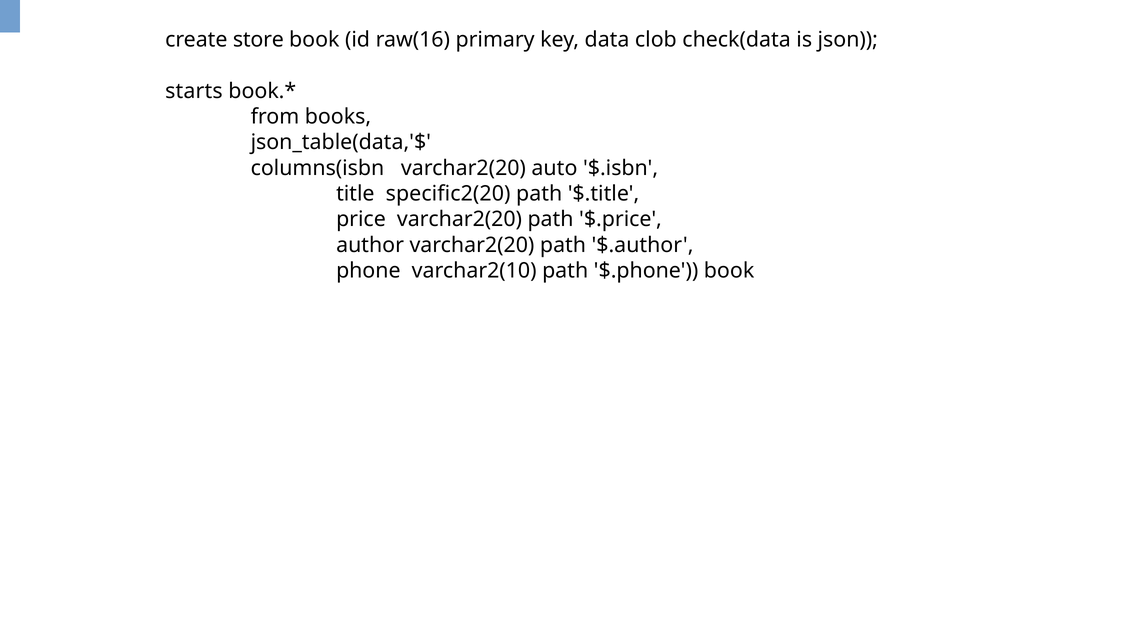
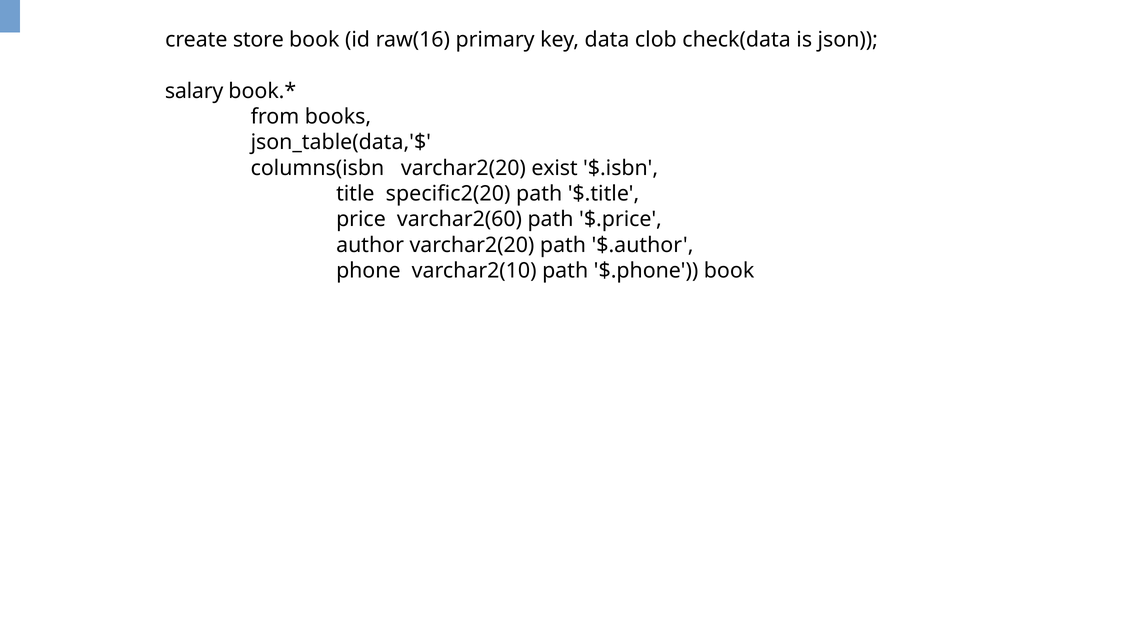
starts: starts -> salary
auto: auto -> exist
price varchar2(20: varchar2(20 -> varchar2(60
